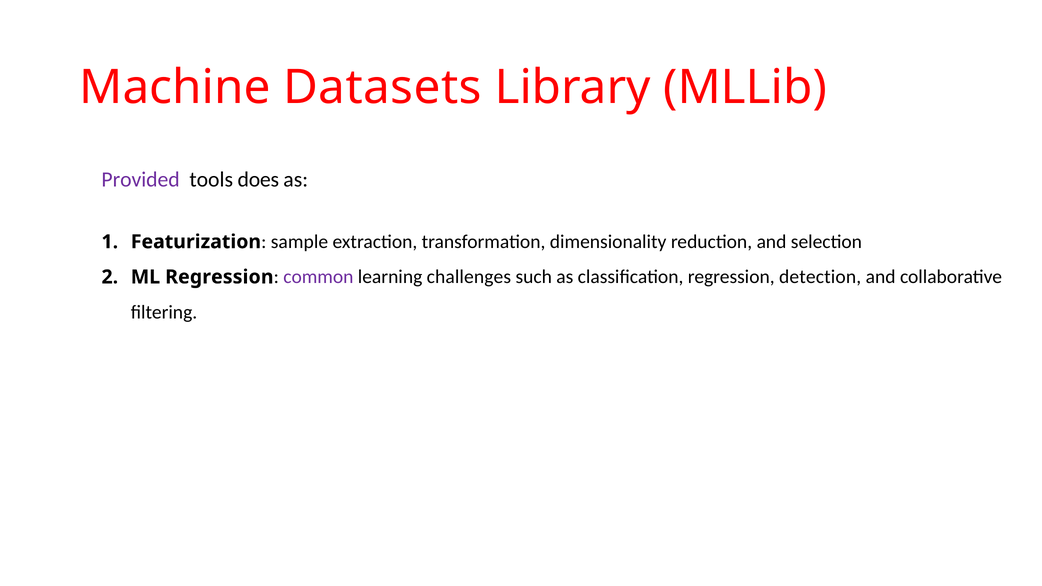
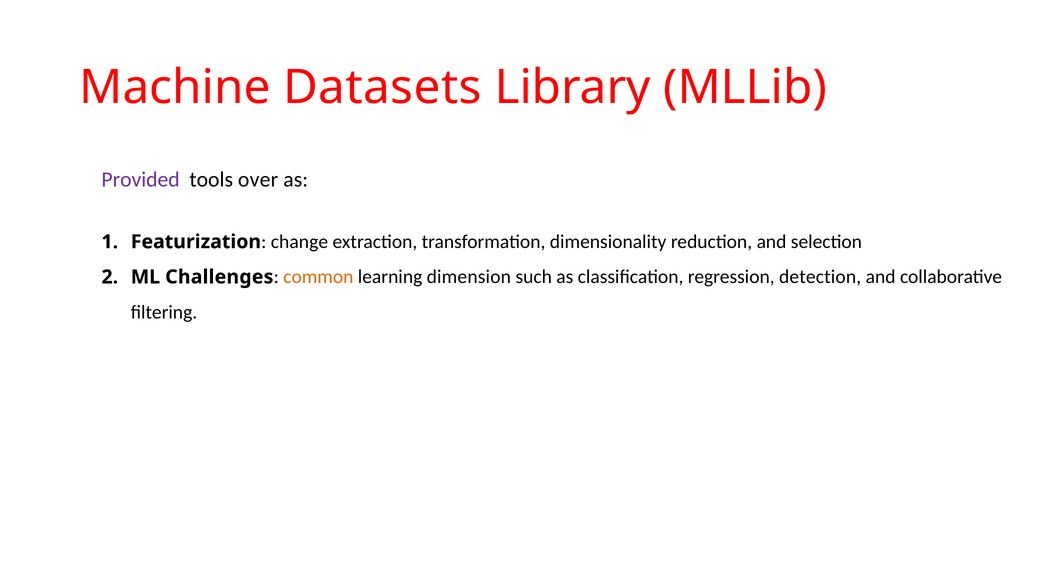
does: does -> over
sample: sample -> change
ML Regression: Regression -> Challenges
common colour: purple -> orange
challenges: challenges -> dimension
